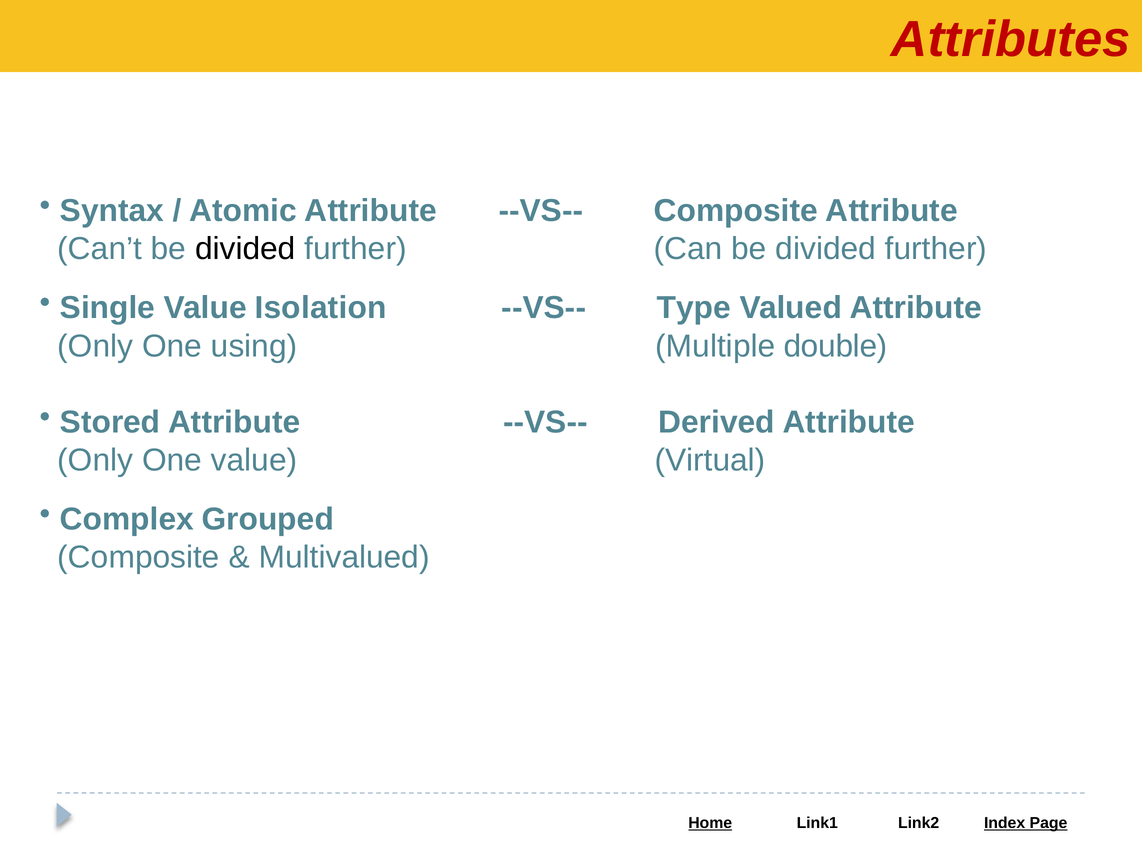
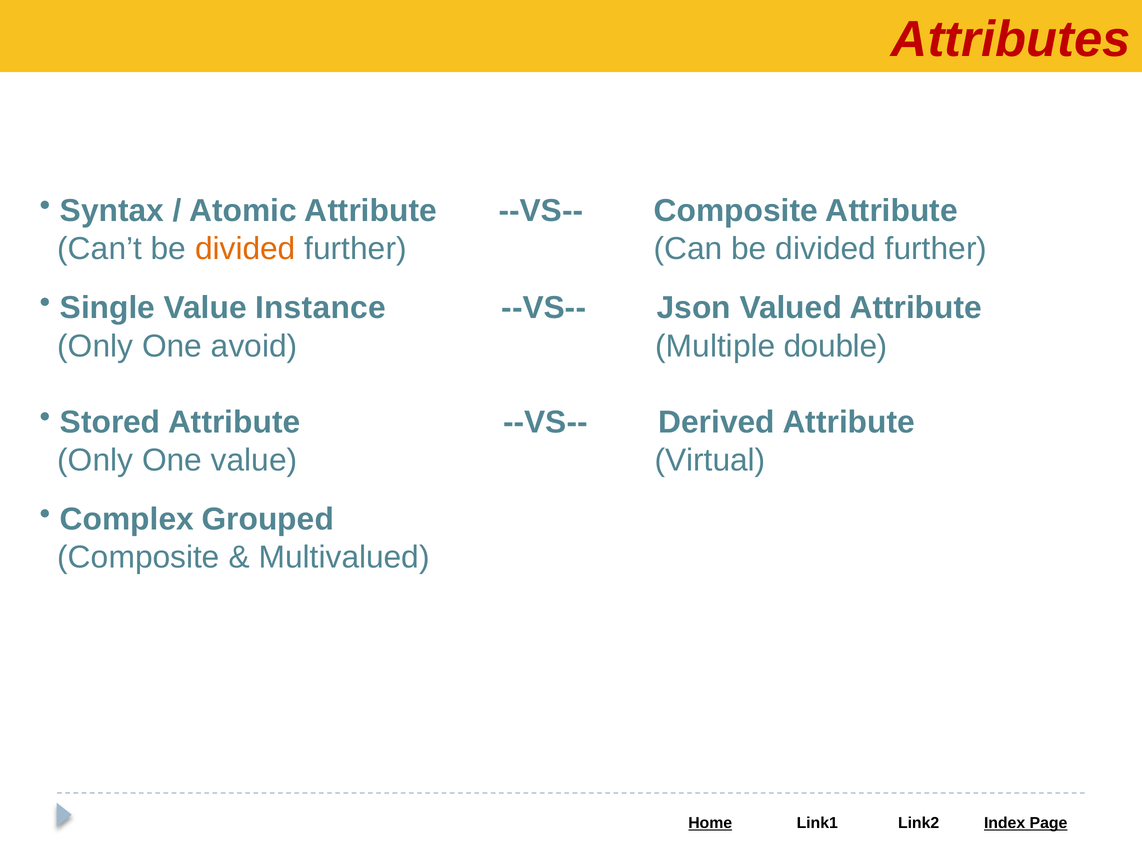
divided at (245, 249) colour: black -> orange
Isolation: Isolation -> Instance
Type: Type -> Json
using: using -> avoid
